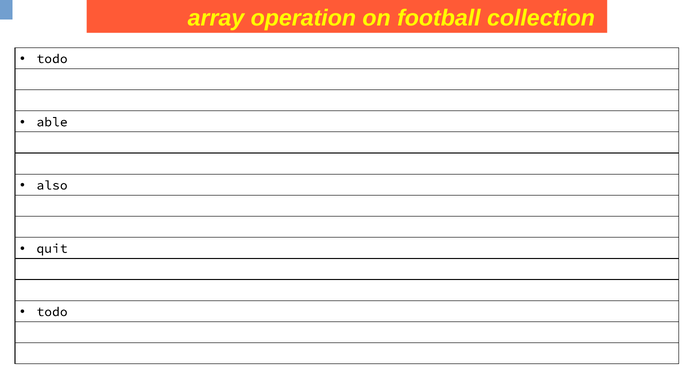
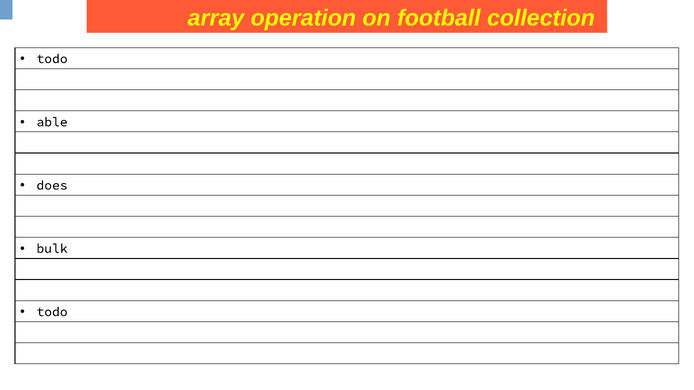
also: also -> does
quit: quit -> bulk
